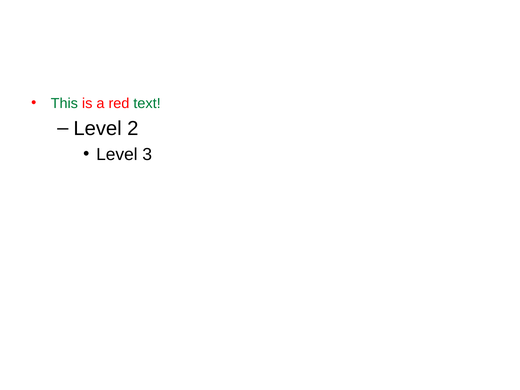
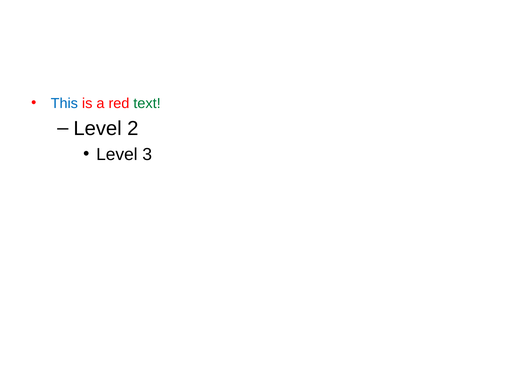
This colour: green -> blue
